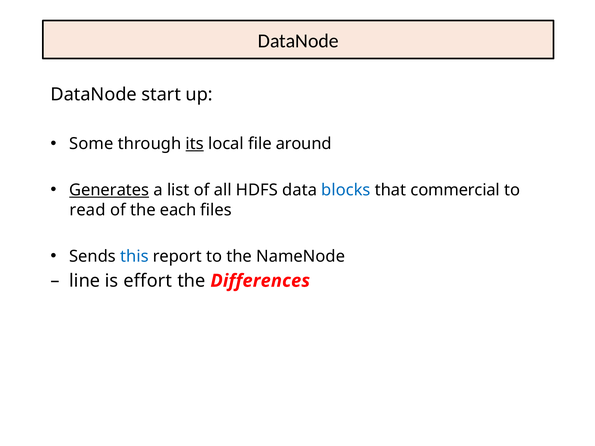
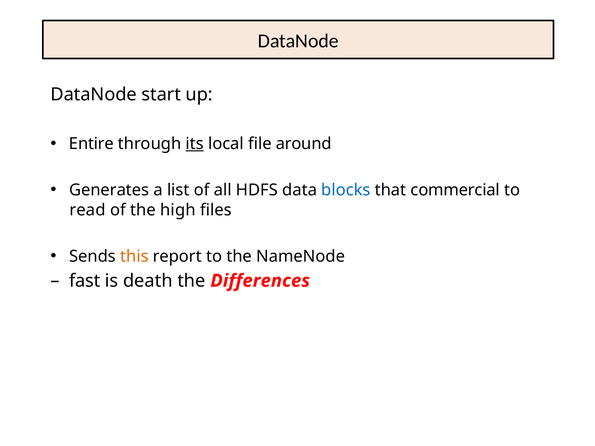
Some: Some -> Entire
Generates underline: present -> none
each: each -> high
this colour: blue -> orange
line: line -> fast
effort: effort -> death
